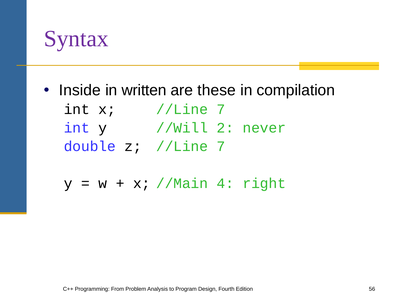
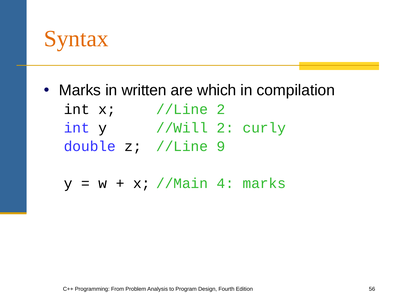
Syntax colour: purple -> orange
Inside at (80, 90): Inside -> Marks
these: these -> which
x //Line 7: 7 -> 2
never: never -> curly
z //Line 7: 7 -> 9
4 right: right -> marks
